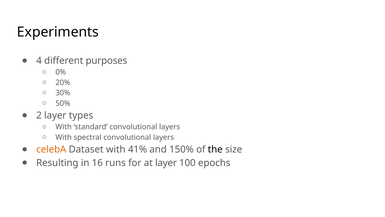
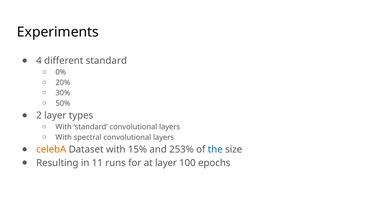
different purposes: purposes -> standard
41%: 41% -> 15%
150%: 150% -> 253%
the colour: black -> blue
16: 16 -> 11
